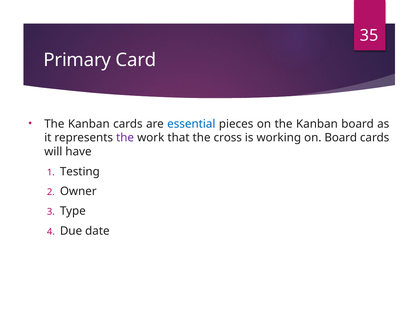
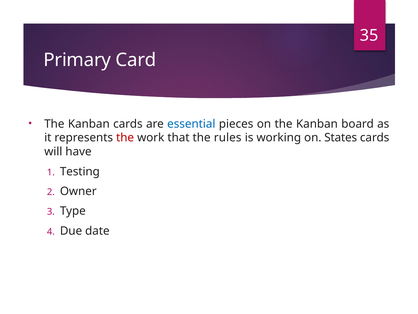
the at (125, 138) colour: purple -> red
cross: cross -> rules
on Board: Board -> States
